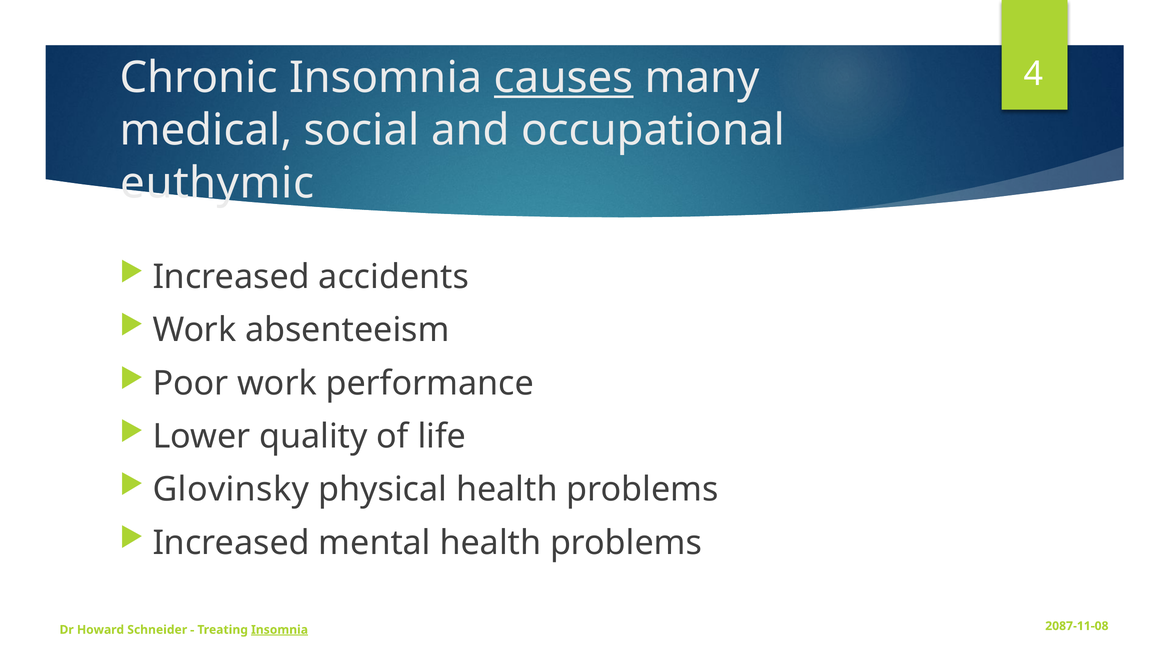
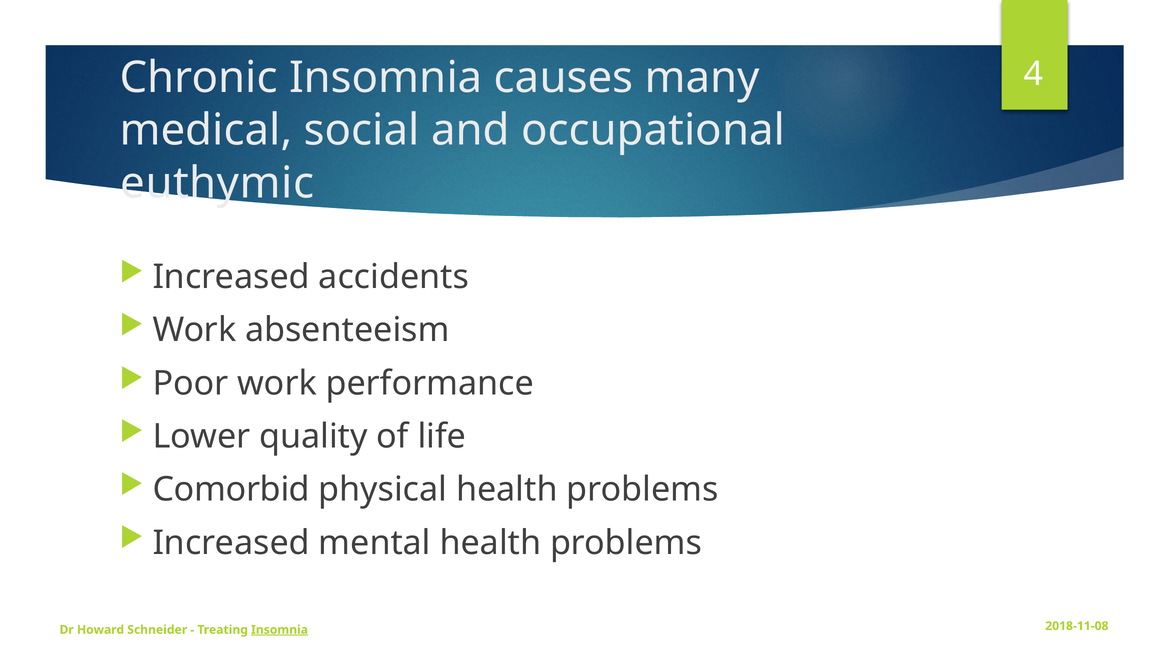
causes underline: present -> none
Glovinsky: Glovinsky -> Comorbid
2087-11-08: 2087-11-08 -> 2018-11-08
